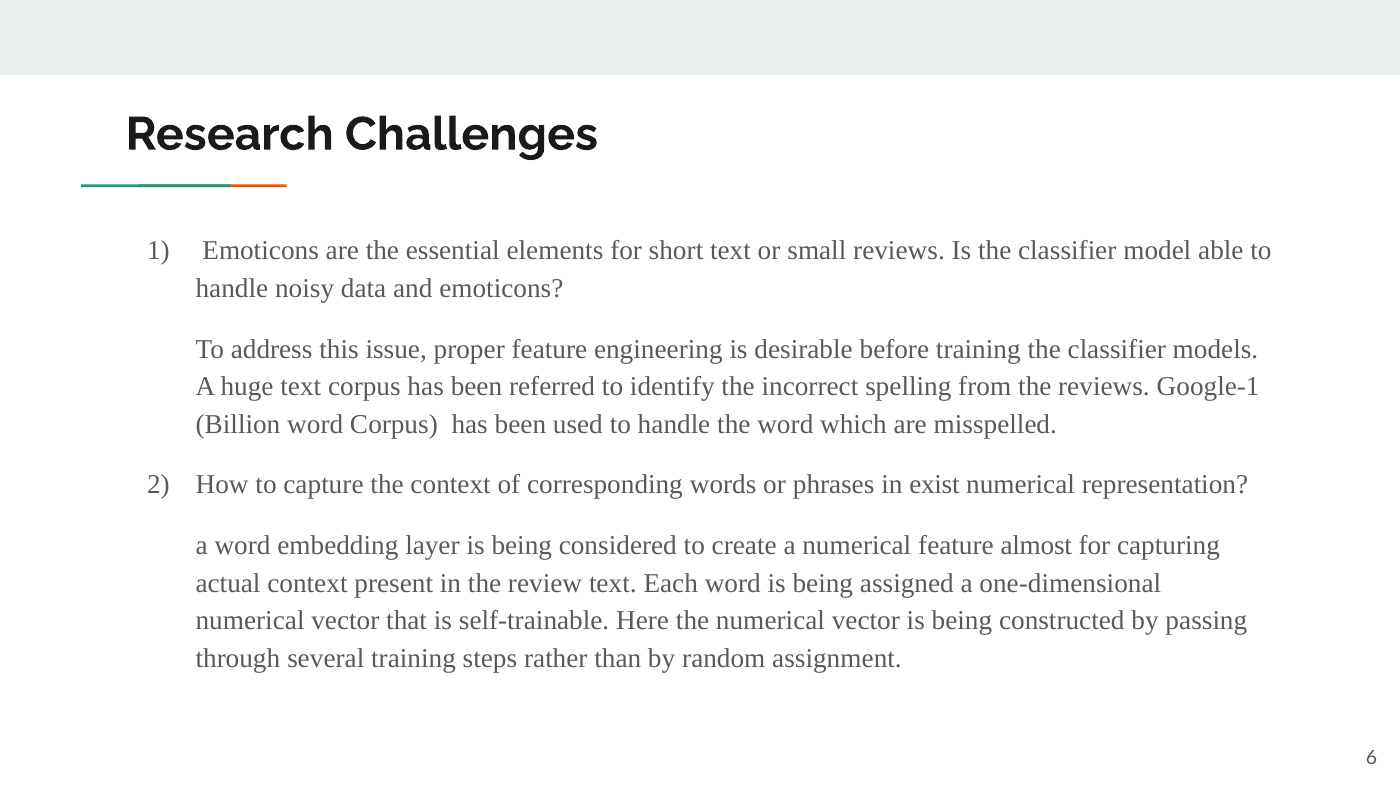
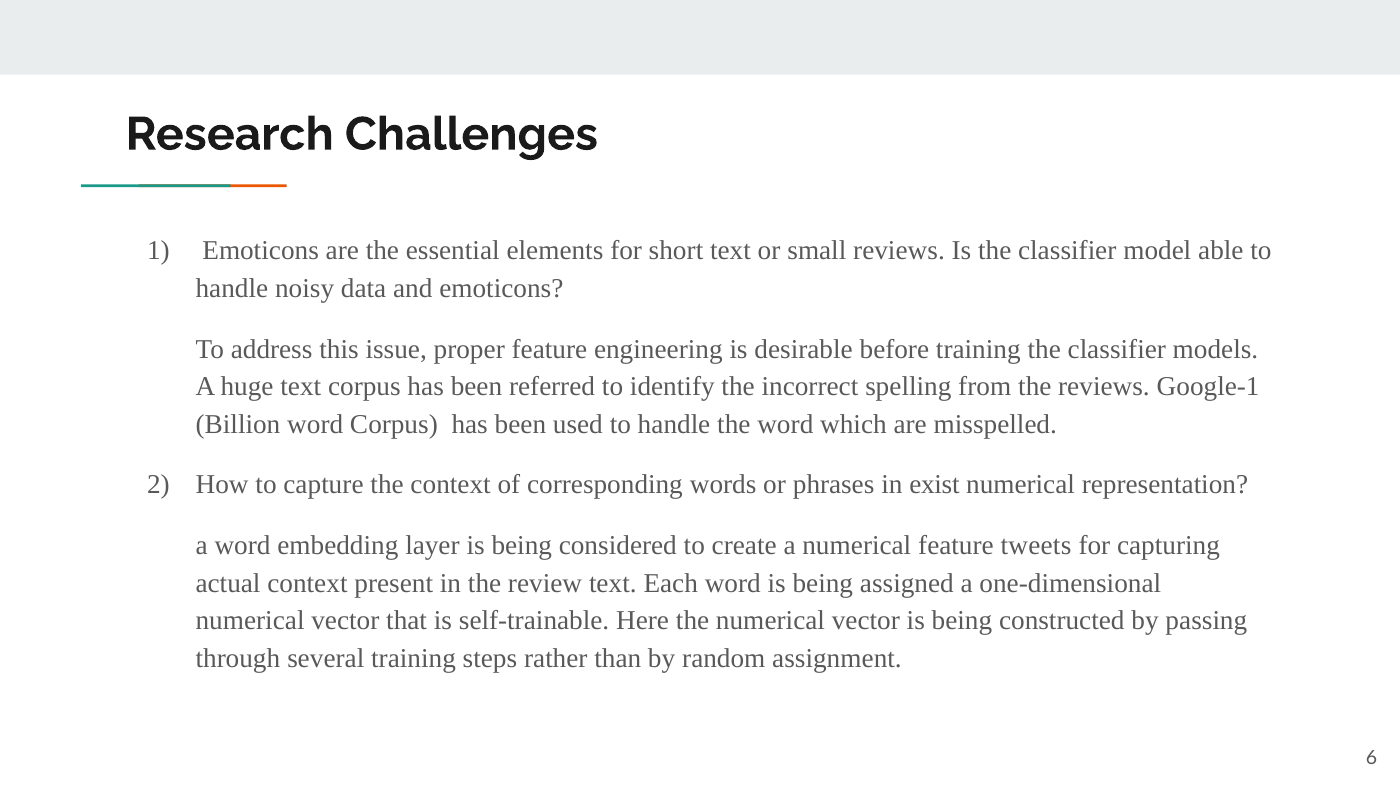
almost: almost -> tweets
